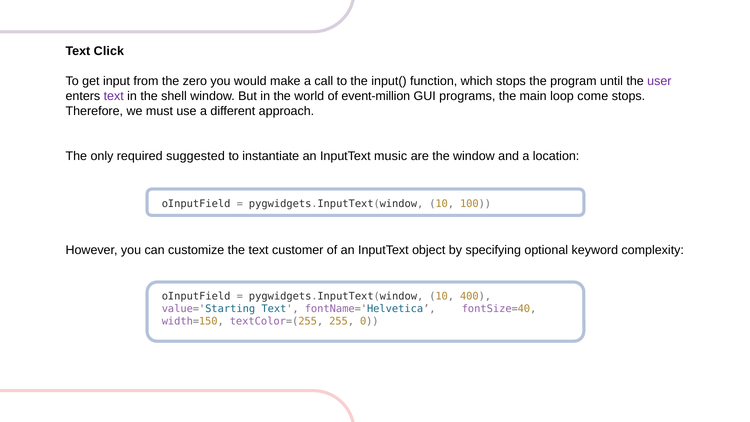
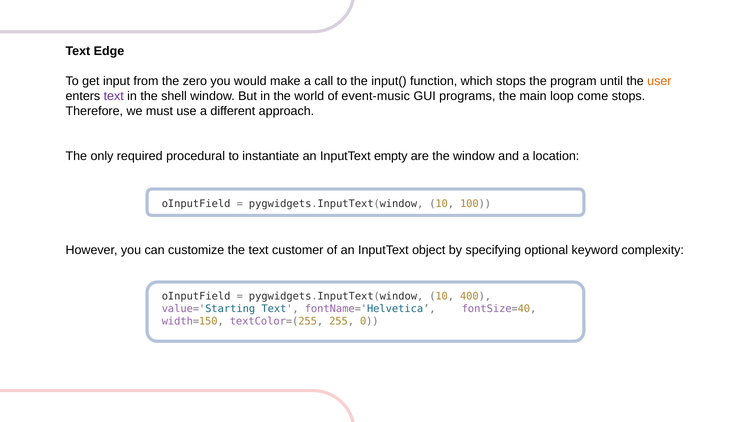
Click: Click -> Edge
user colour: purple -> orange
event-million: event-million -> event-music
suggested: suggested -> procedural
music: music -> empty
